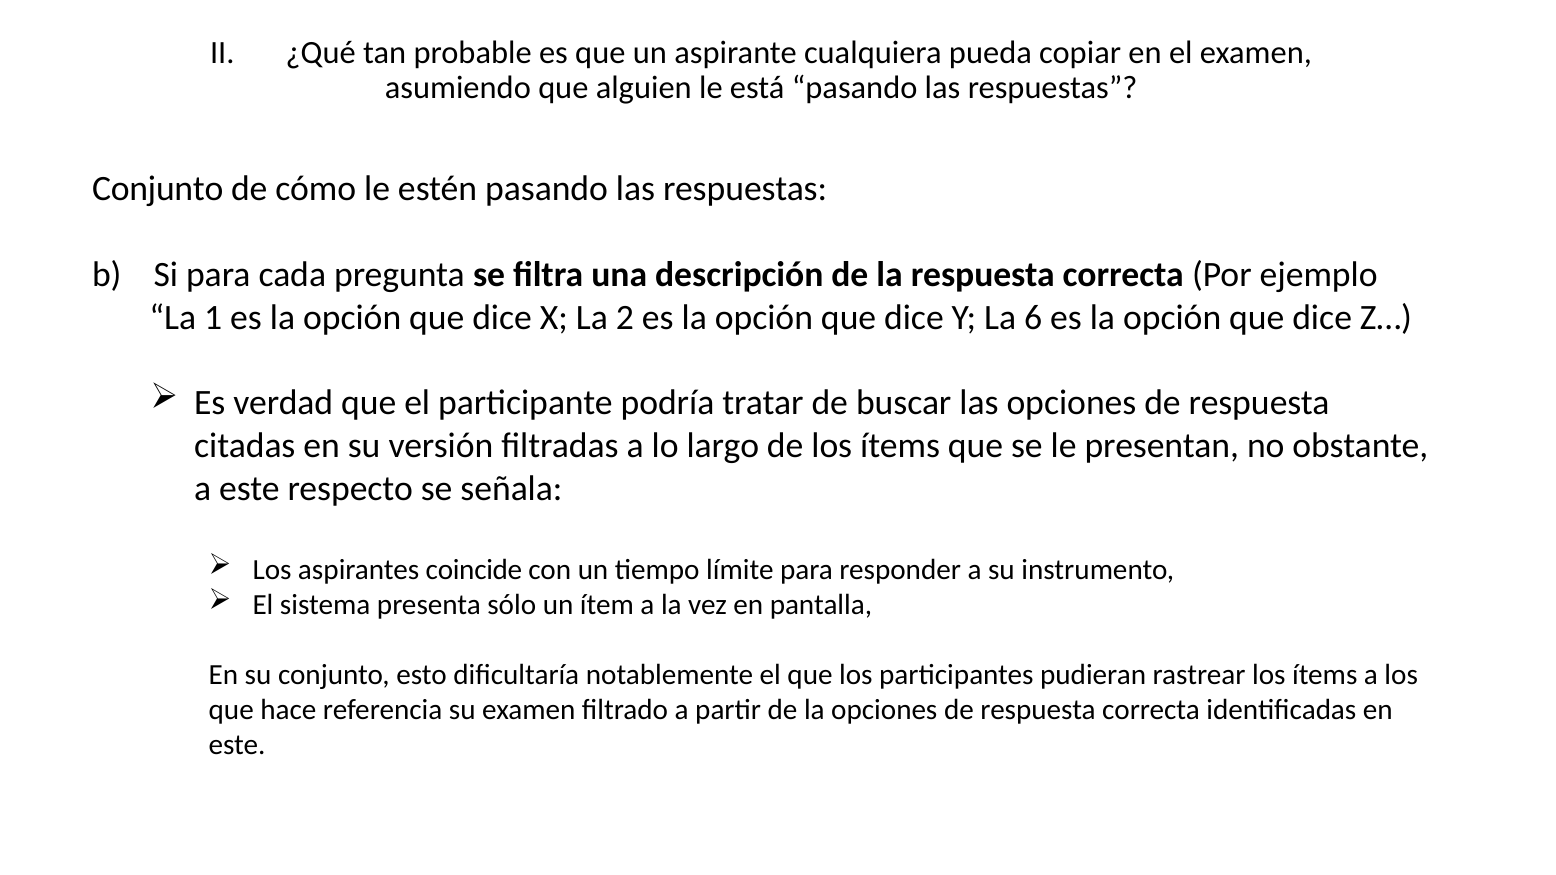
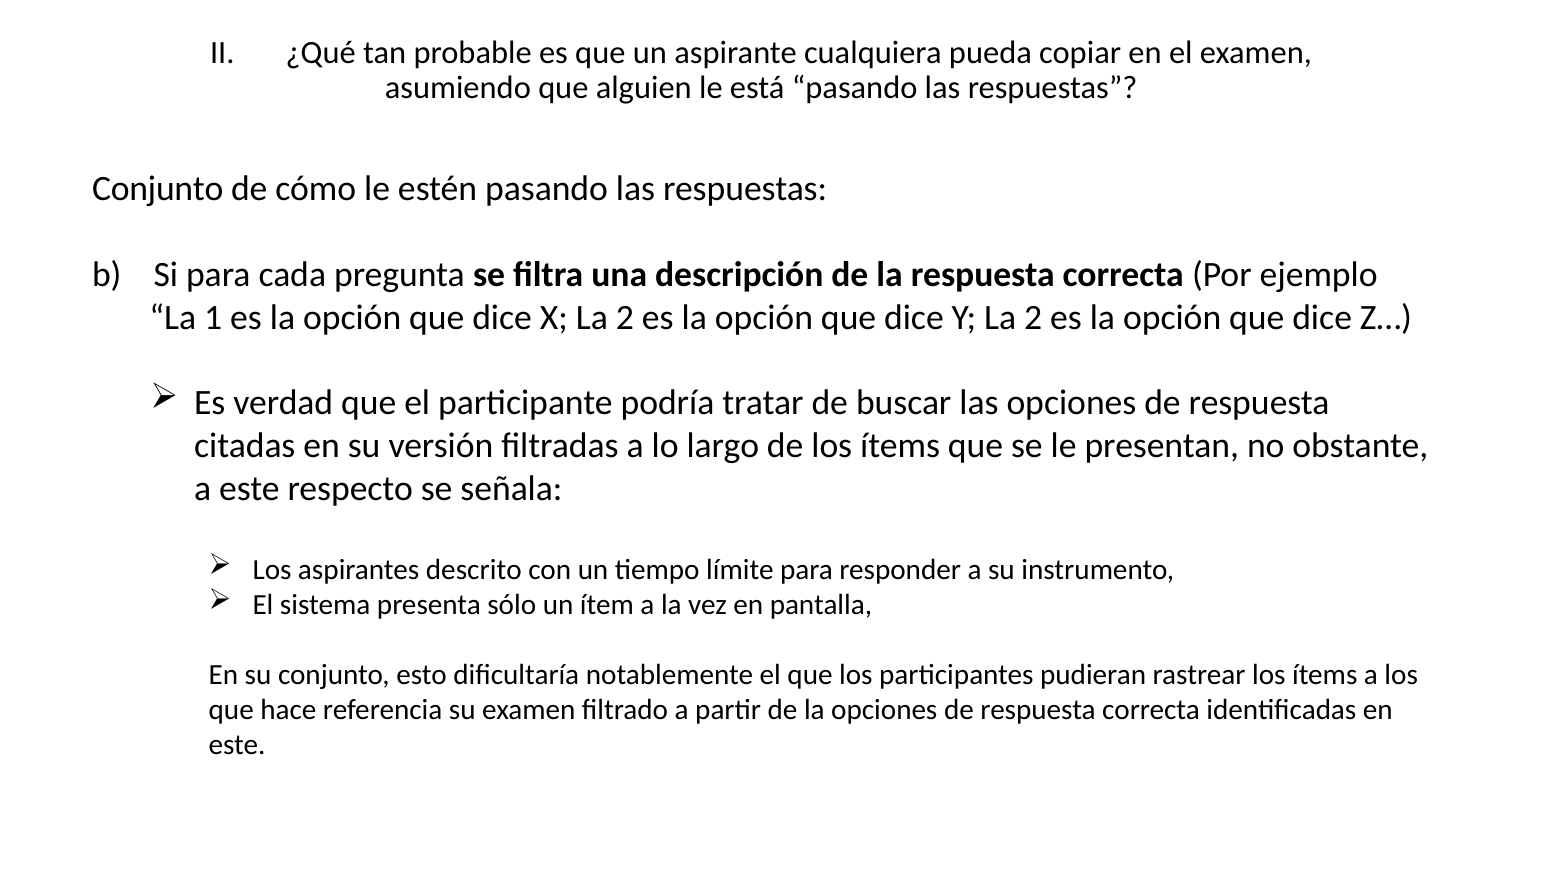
Y La 6: 6 -> 2
coincide: coincide -> descrito
